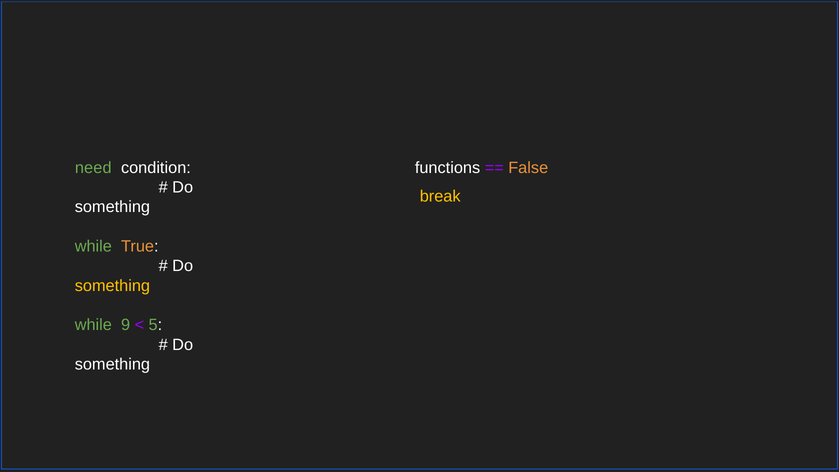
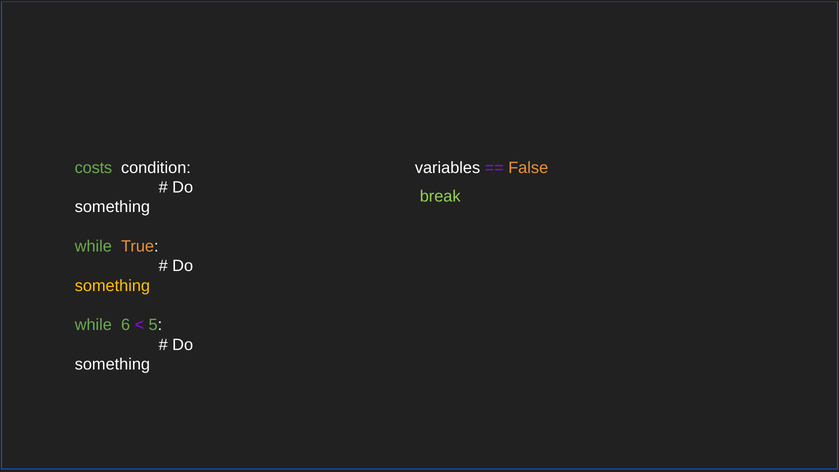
need: need -> costs
functions: functions -> variables
break colour: yellow -> light green
9: 9 -> 6
